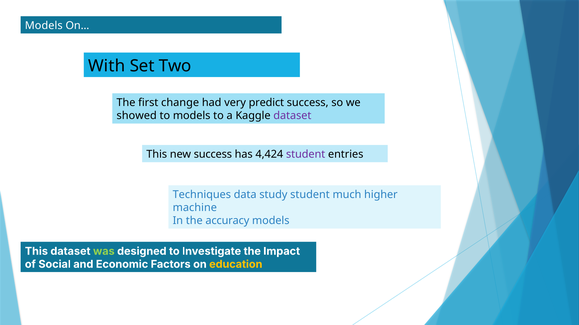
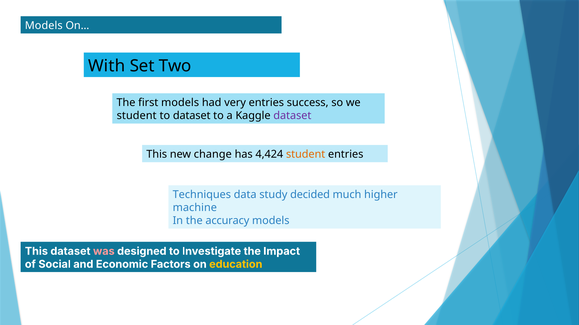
first change: change -> models
very predict: predict -> entries
showed at (137, 116): showed -> student
to models: models -> dataset
new success: success -> change
student at (306, 155) colour: purple -> orange
study student: student -> decided
was colour: light green -> pink
